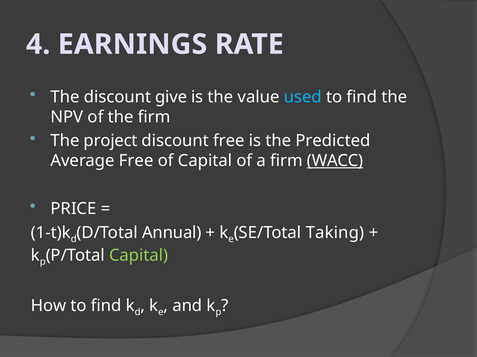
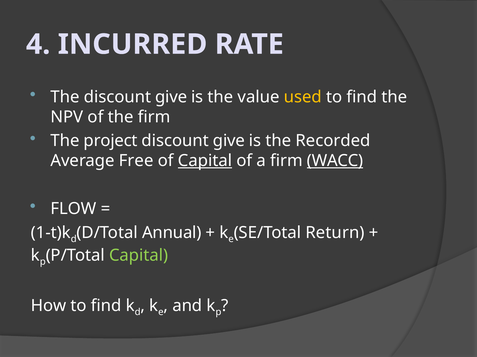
EARNINGS: EARNINGS -> INCURRED
used colour: light blue -> yellow
free at (229, 141): free -> give
Predicted: Predicted -> Recorded
Capital at (205, 161) underline: none -> present
PRICE: PRICE -> FLOW
Taking: Taking -> Return
